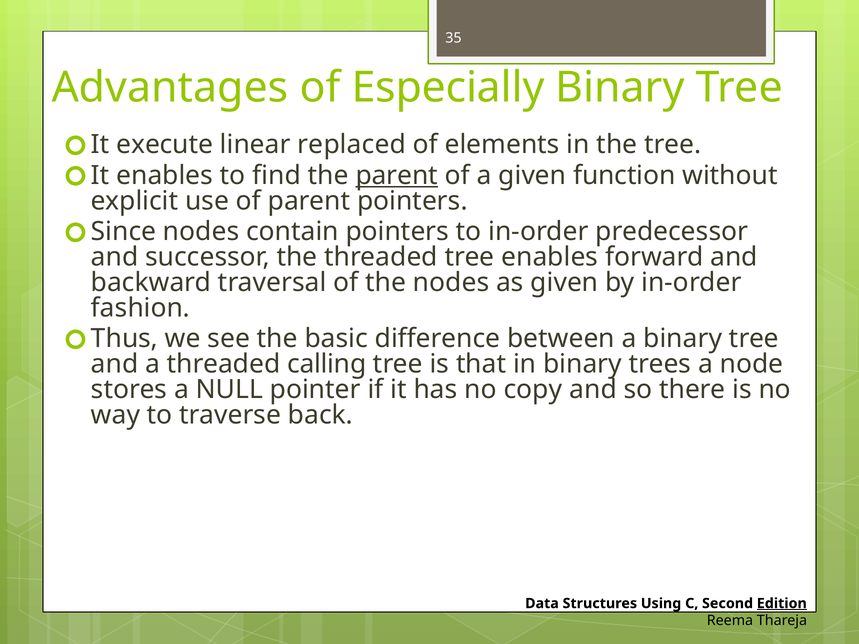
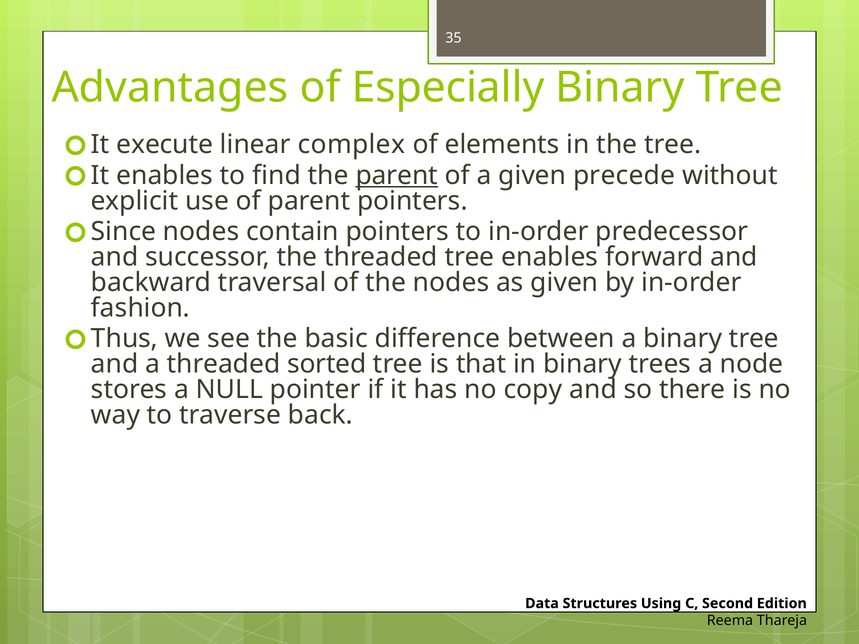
replaced: replaced -> complex
function: function -> precede
calling: calling -> sorted
Edition underline: present -> none
